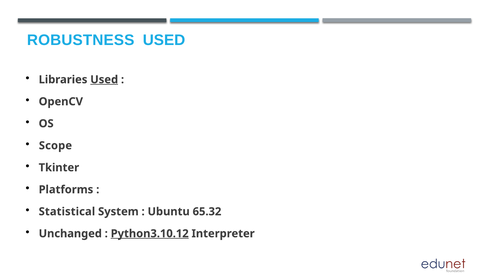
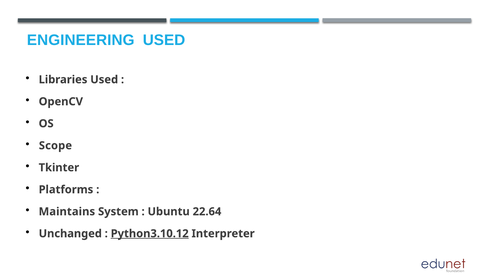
ROBUSTNESS: ROBUSTNESS -> ENGINEERING
Used at (104, 80) underline: present -> none
Statistical: Statistical -> Maintains
65.32: 65.32 -> 22.64
